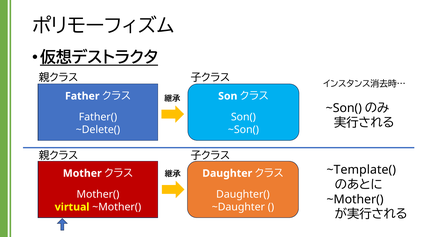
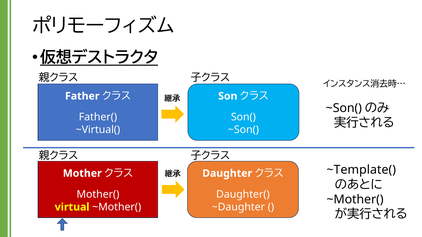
~Delete(: ~Delete( -> ~Virtual(
